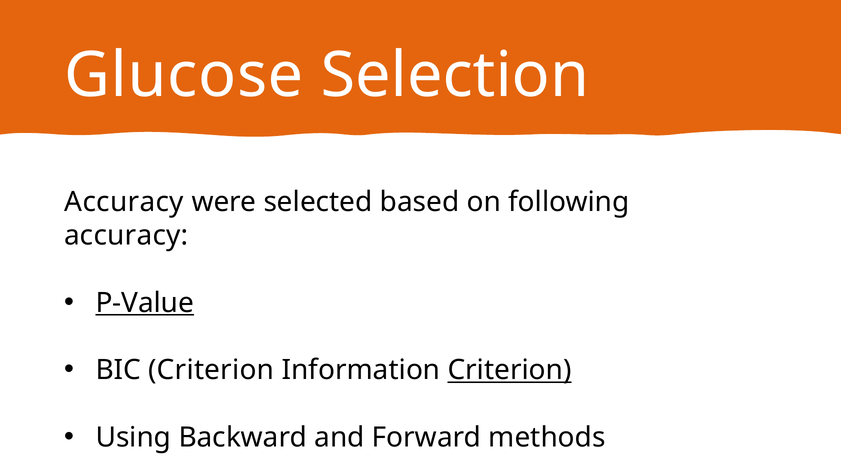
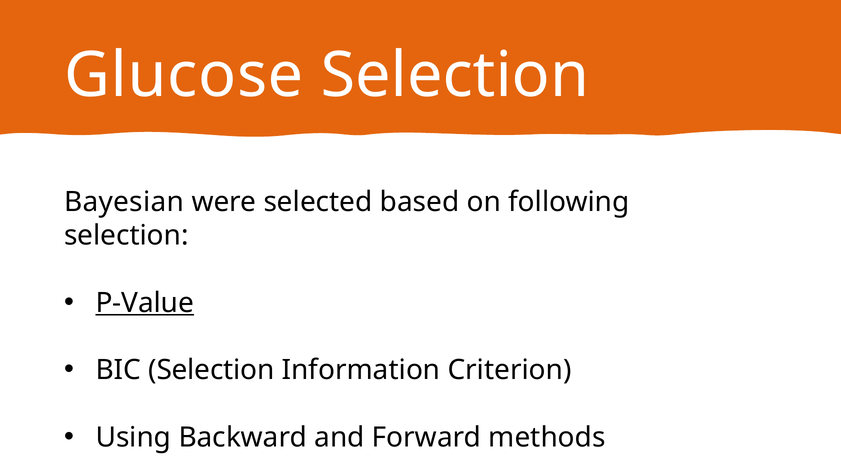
Accuracy at (124, 202): Accuracy -> Bayesian
accuracy at (126, 236): accuracy -> selection
BIC Criterion: Criterion -> Selection
Criterion at (510, 370) underline: present -> none
